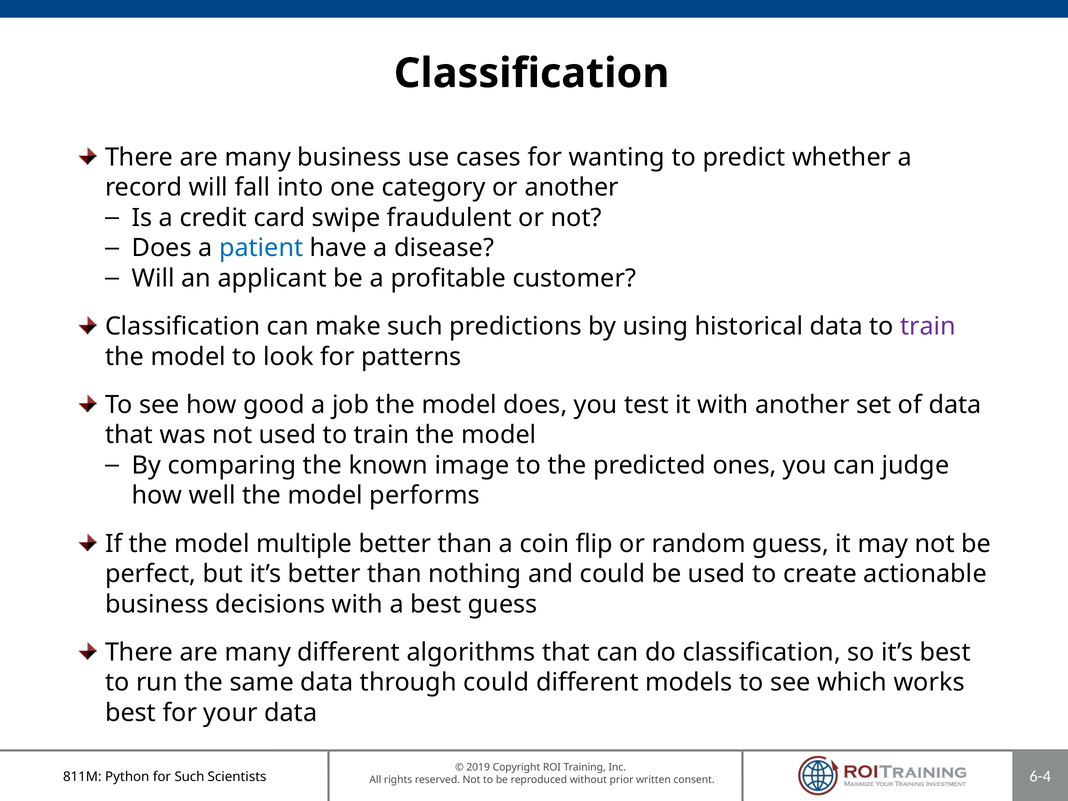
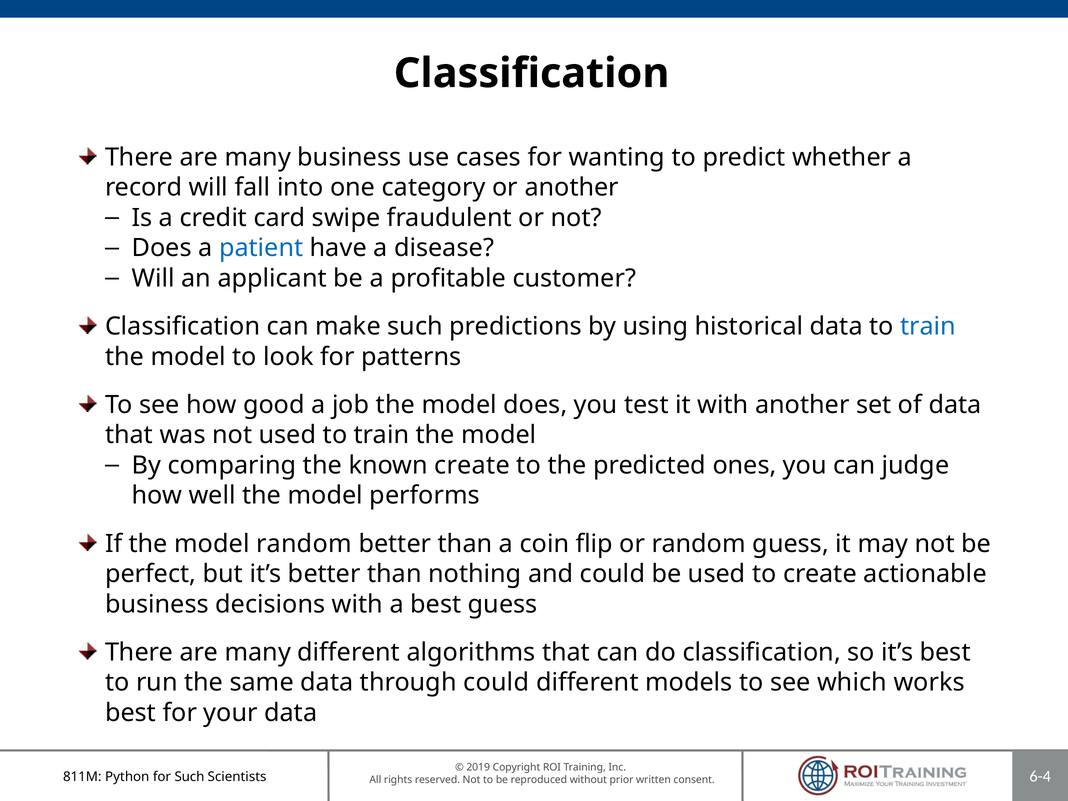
train at (928, 326) colour: purple -> blue
known image: image -> create
model multiple: multiple -> random
